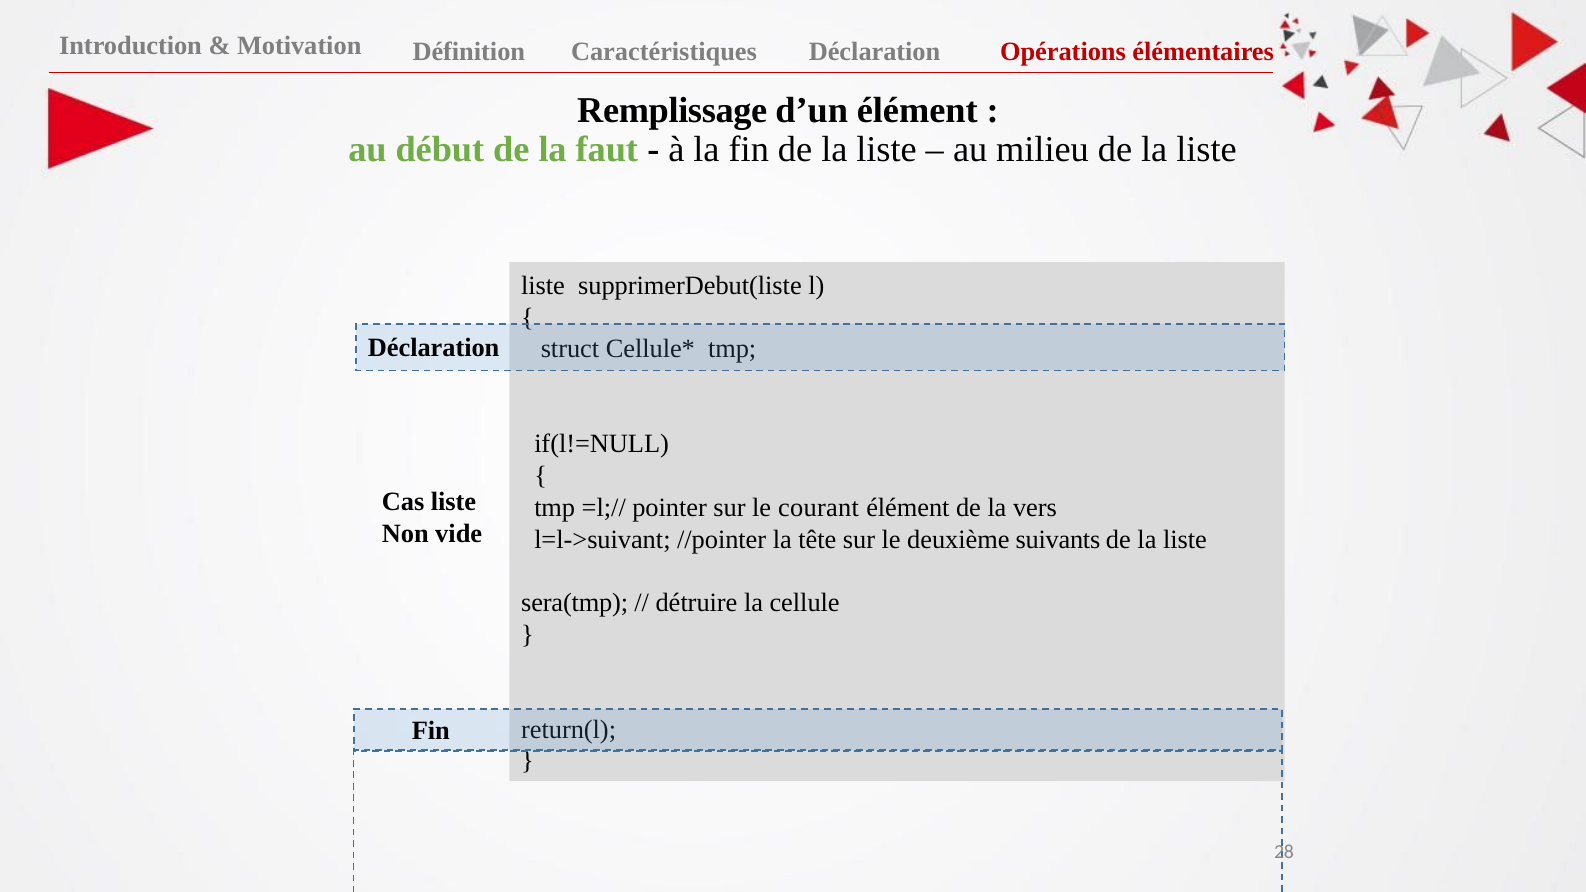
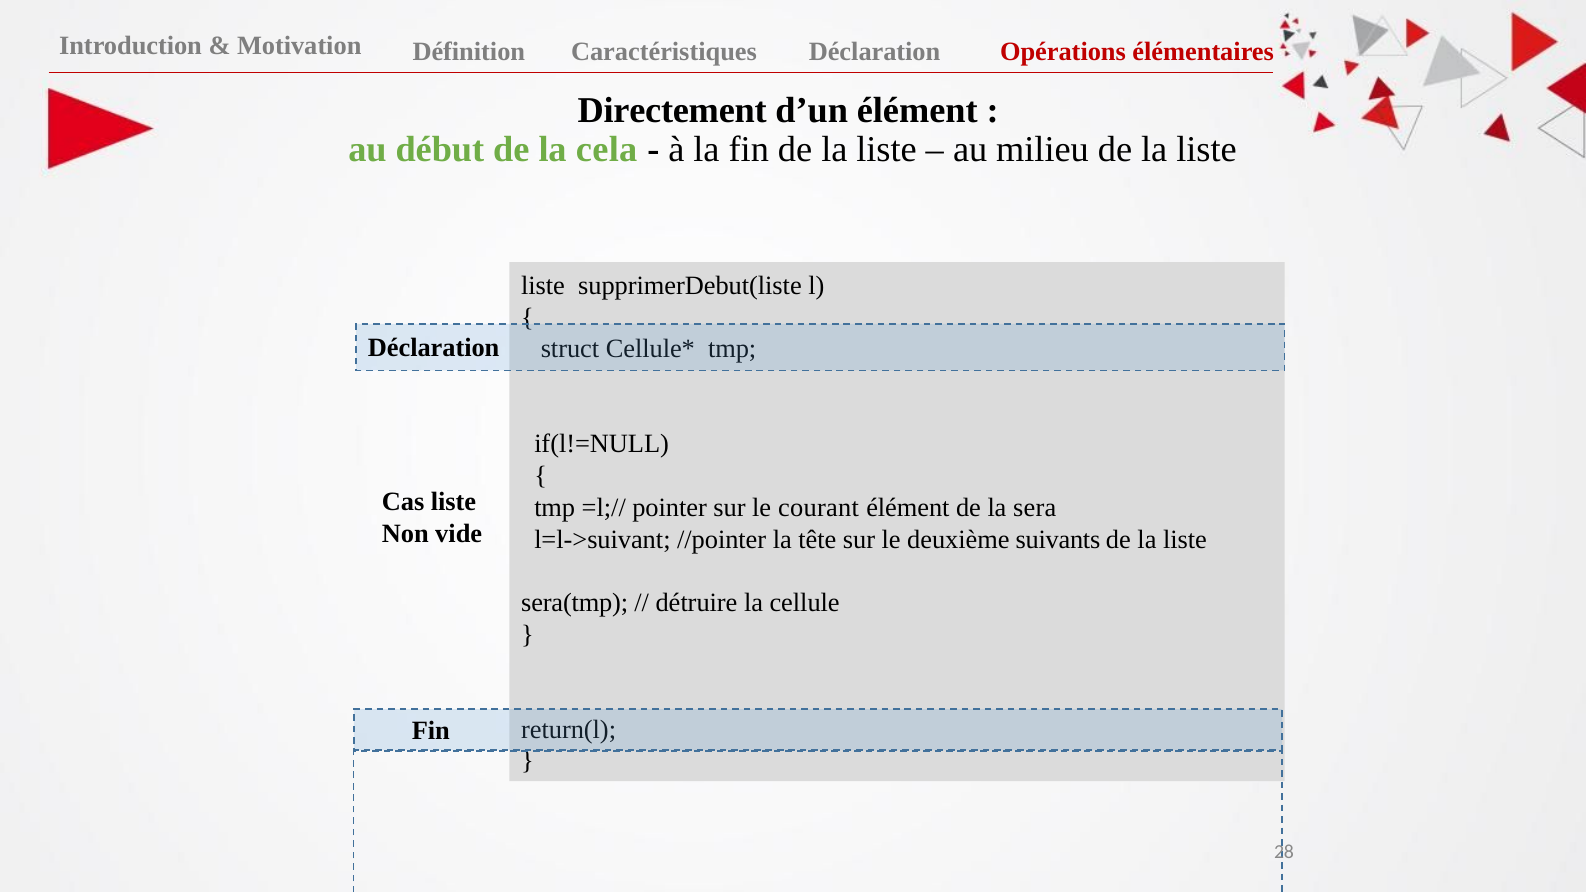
Remplissage: Remplissage -> Directement
faut: faut -> cela
vers: vers -> sera
